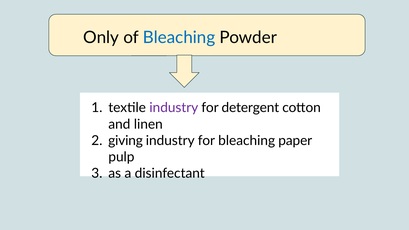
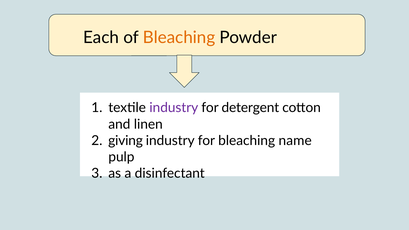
Only: Only -> Each
Bleaching at (179, 38) colour: blue -> orange
paper: paper -> name
